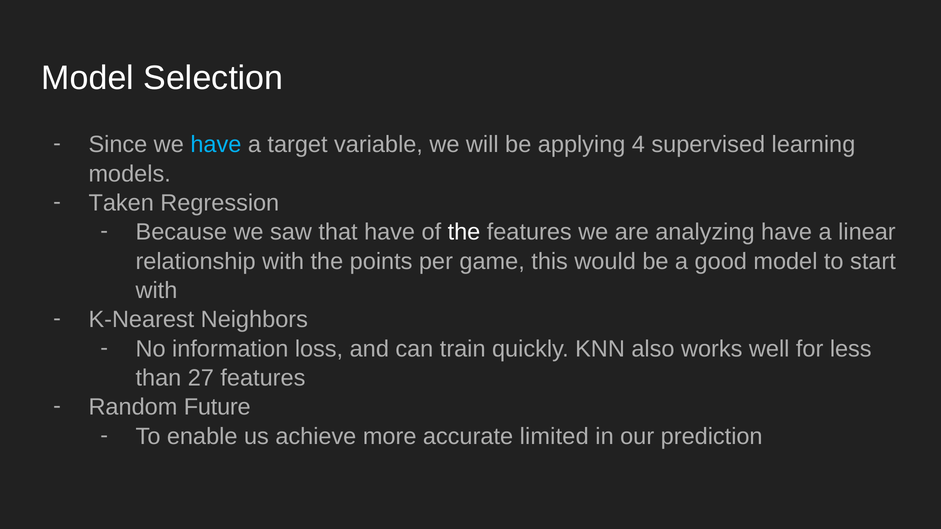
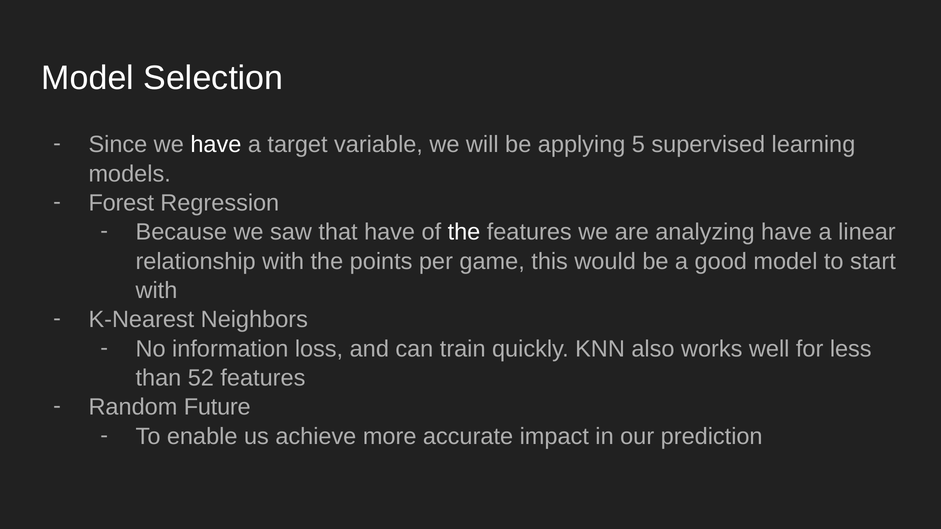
have at (216, 145) colour: light blue -> white
4: 4 -> 5
Taken: Taken -> Forest
27: 27 -> 52
limited: limited -> impact
